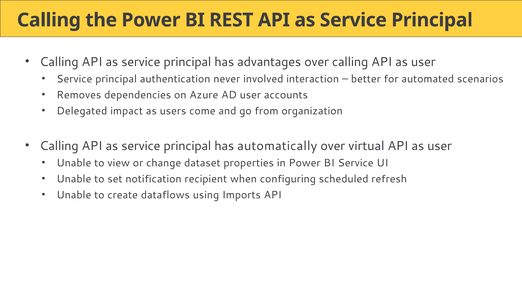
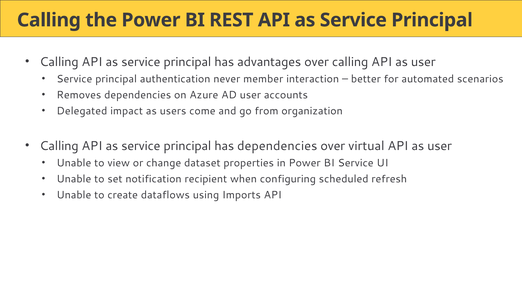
involved: involved -> member
has automatically: automatically -> dependencies
